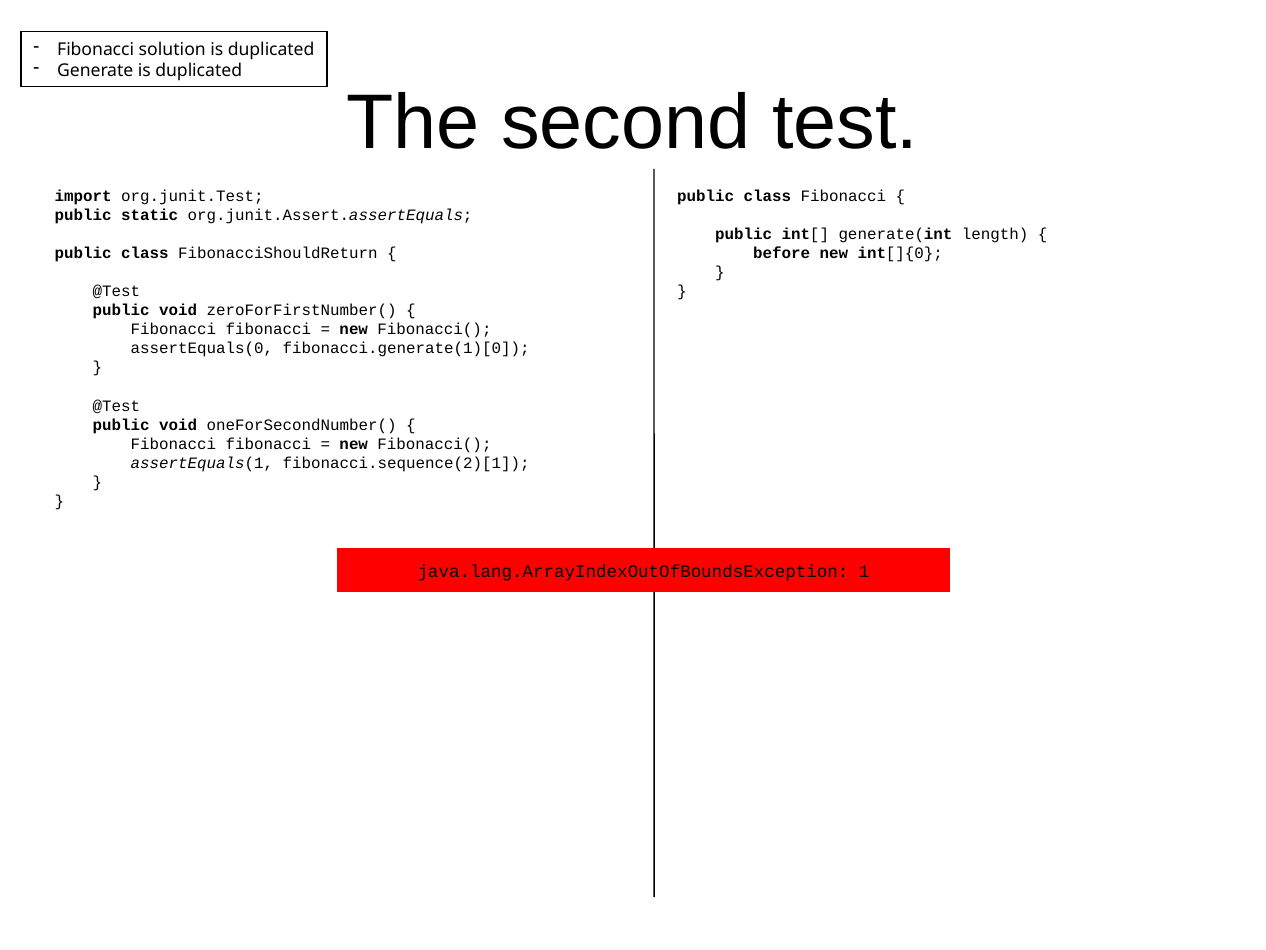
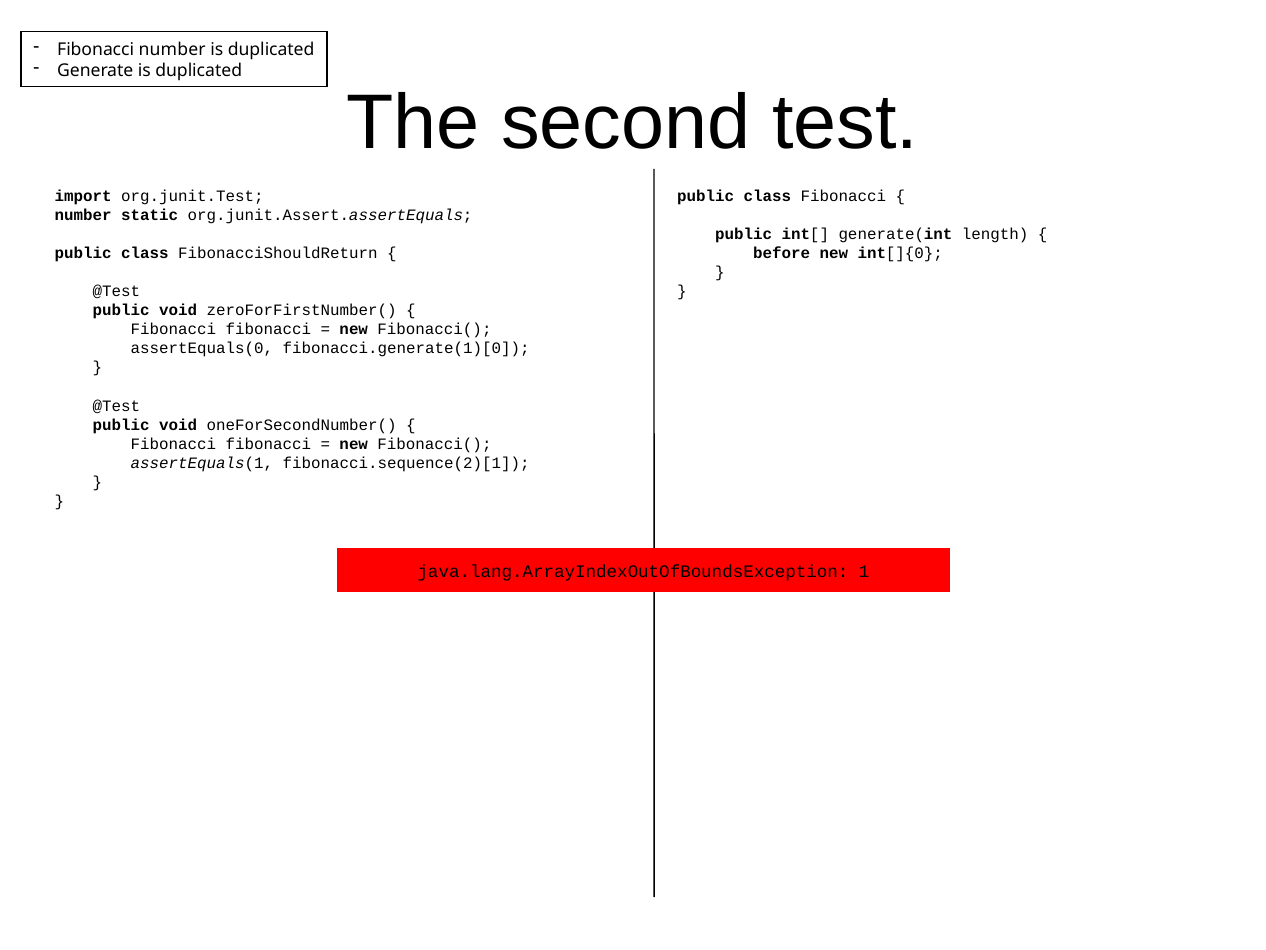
Fibonacci solution: solution -> number
public at (83, 215): public -> number
